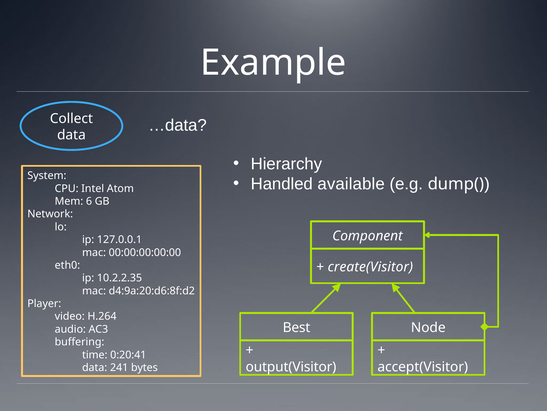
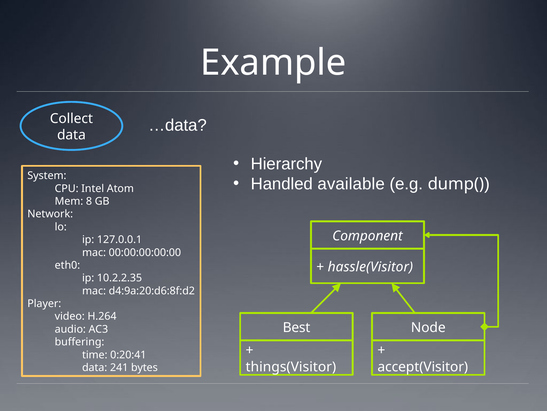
6: 6 -> 8
create(Visitor: create(Visitor -> hassle(Visitor
output(Visitor: output(Visitor -> things(Visitor
